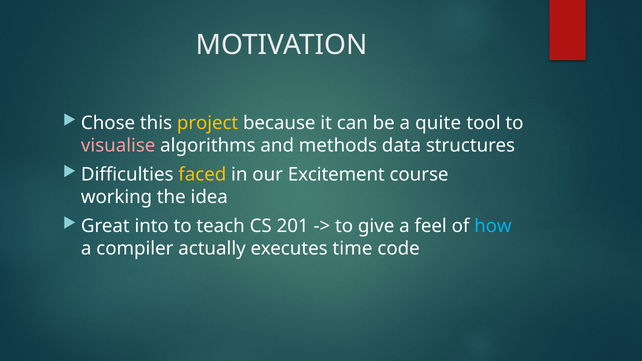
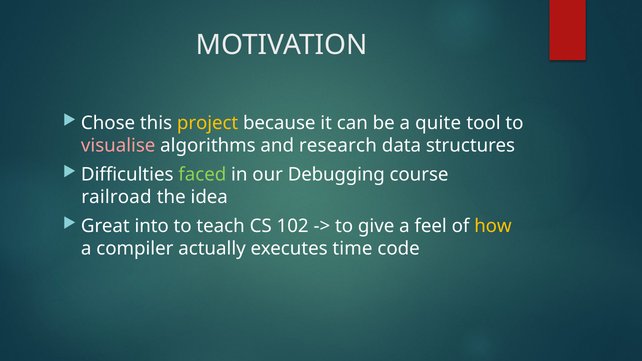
methods: methods -> research
faced colour: yellow -> light green
Excitement: Excitement -> Debugging
working: working -> railroad
201: 201 -> 102
how colour: light blue -> yellow
